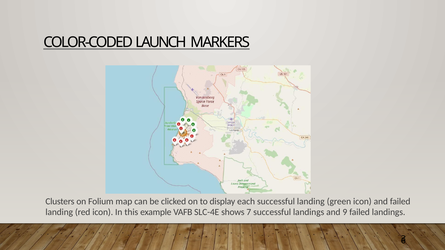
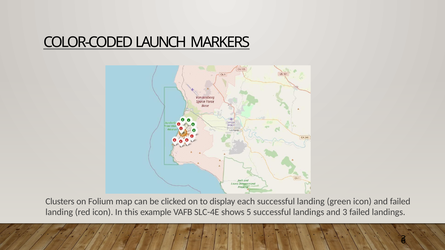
7: 7 -> 5
and 9: 9 -> 3
